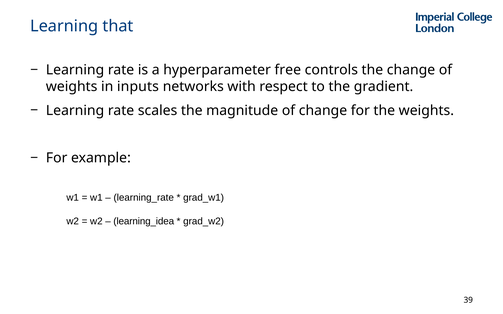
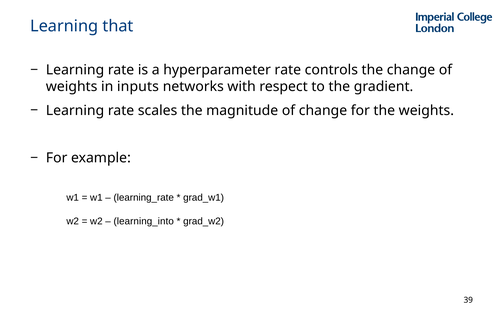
hyperparameter free: free -> rate
learning_idea: learning_idea -> learning_into
